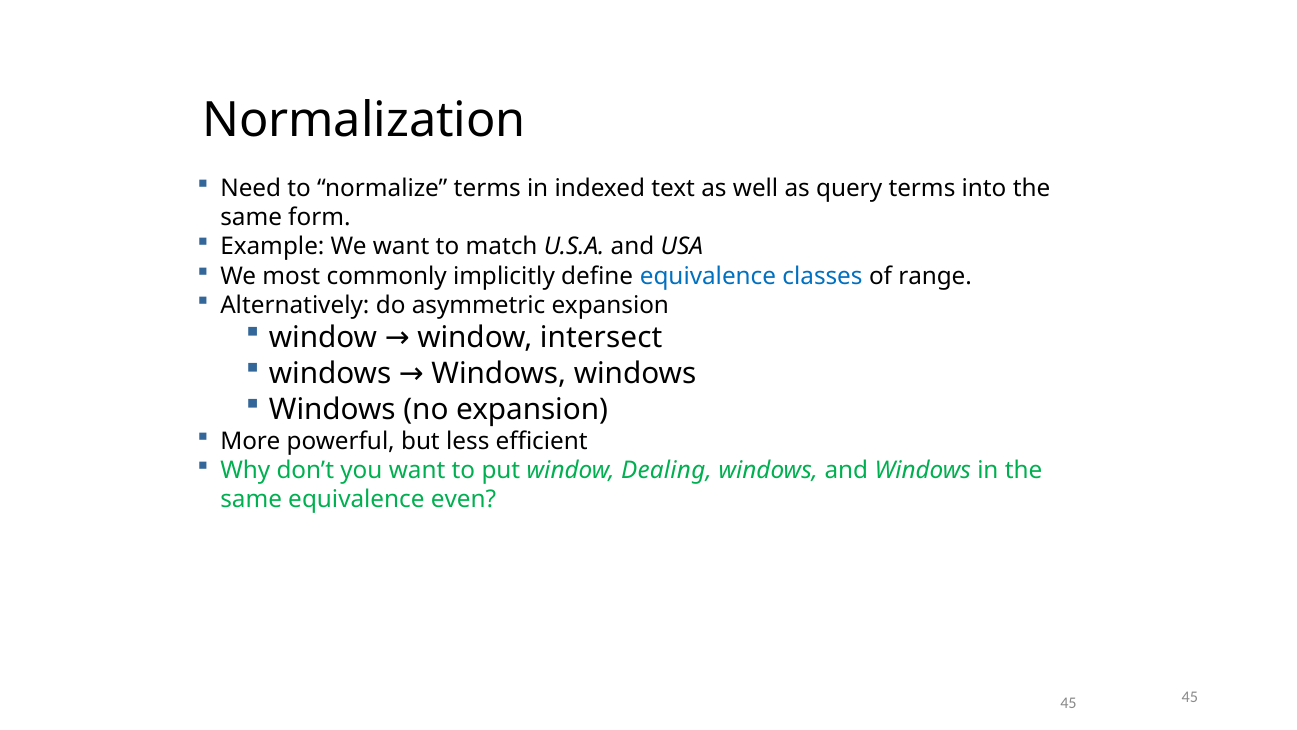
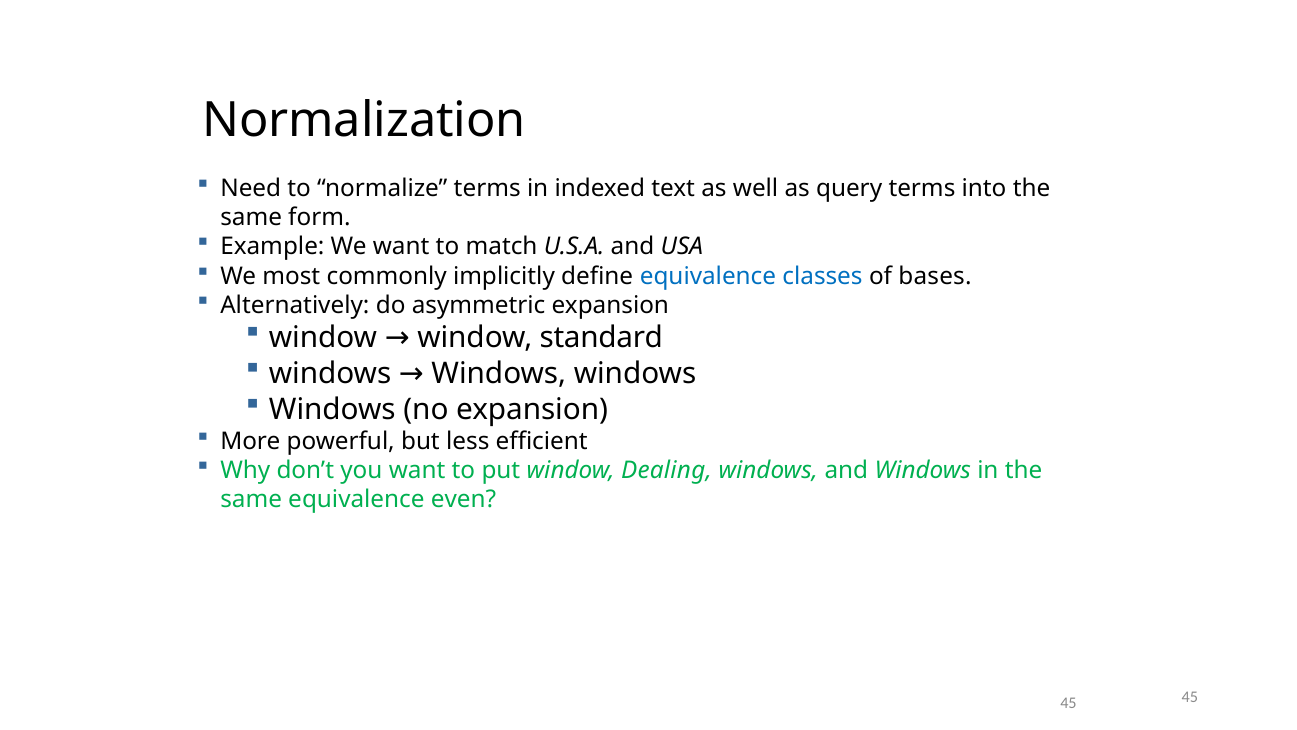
range: range -> bases
intersect: intersect -> standard
